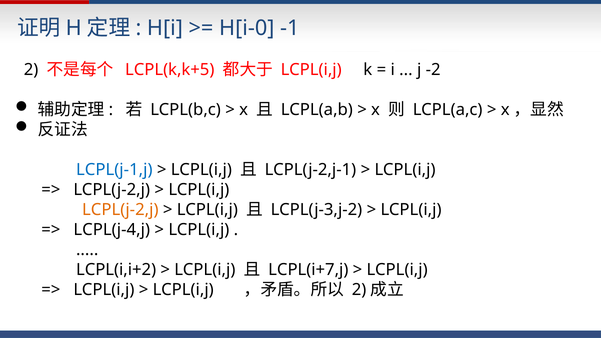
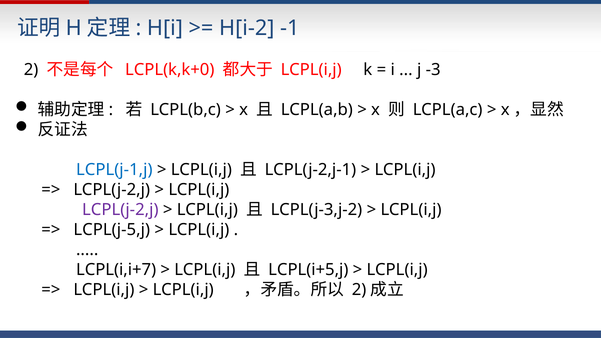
H[i-0: H[i-0 -> H[i-2
LCPL(k,k+5: LCPL(k,k+5 -> LCPL(k,k+0
-2: -2 -> -3
LCPL(j-2,j at (120, 210) colour: orange -> purple
LCPL(j-4,j: LCPL(j-4,j -> LCPL(j-5,j
LCPL(i,i+2: LCPL(i,i+2 -> LCPL(i,i+7
LCPL(i+7,j: LCPL(i+7,j -> LCPL(i+5,j
